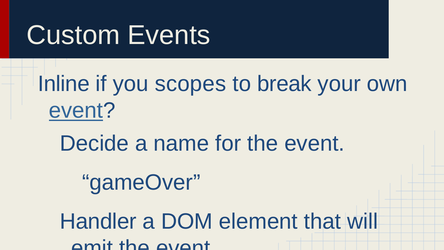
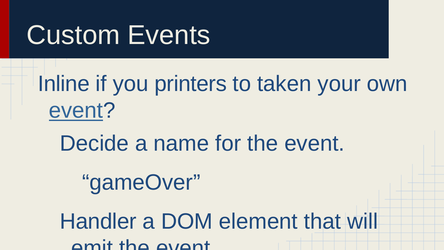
scopes: scopes -> printers
break: break -> taken
